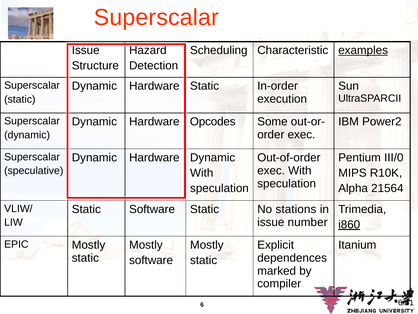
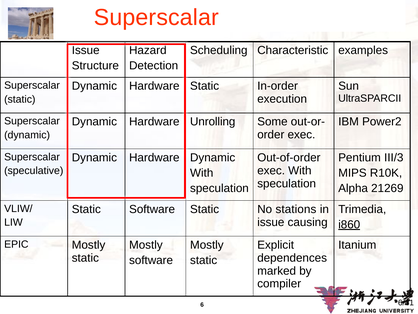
examples underline: present -> none
Opcodes: Opcodes -> Unrolling
III/0: III/0 -> III/3
21564: 21564 -> 21269
number: number -> causing
